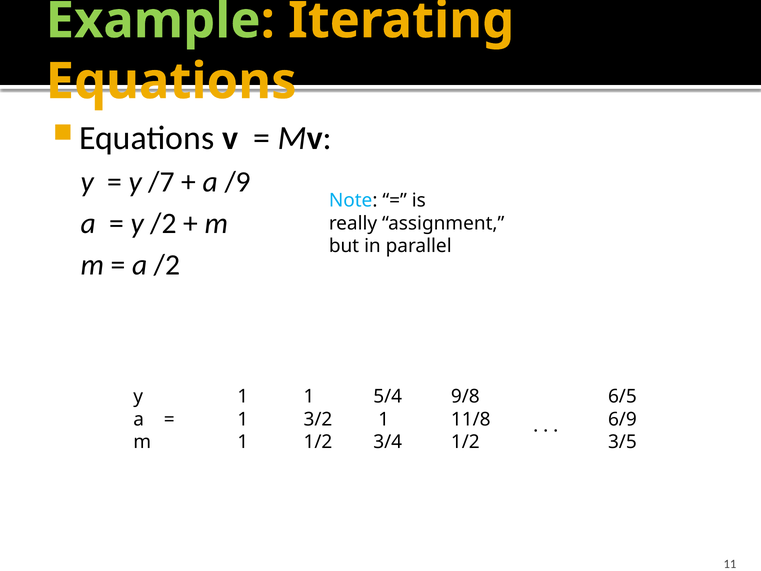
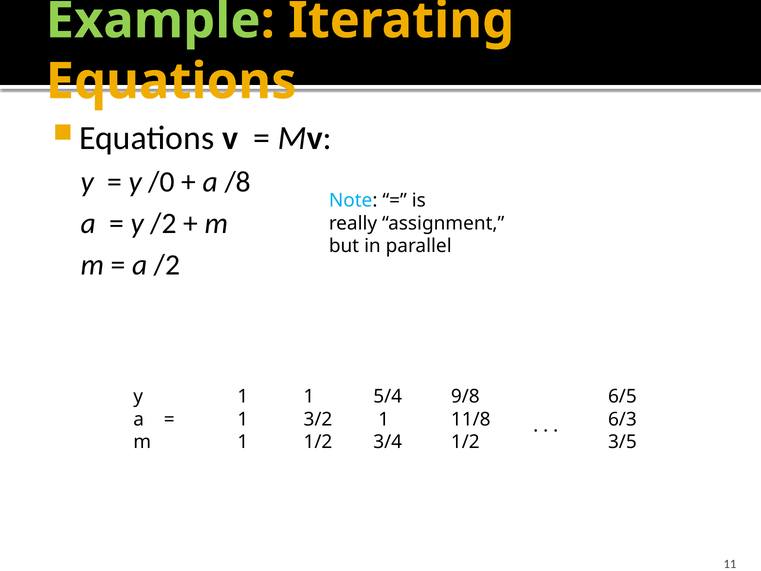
/7: /7 -> /0
/9: /9 -> /8
6/9: 6/9 -> 6/3
